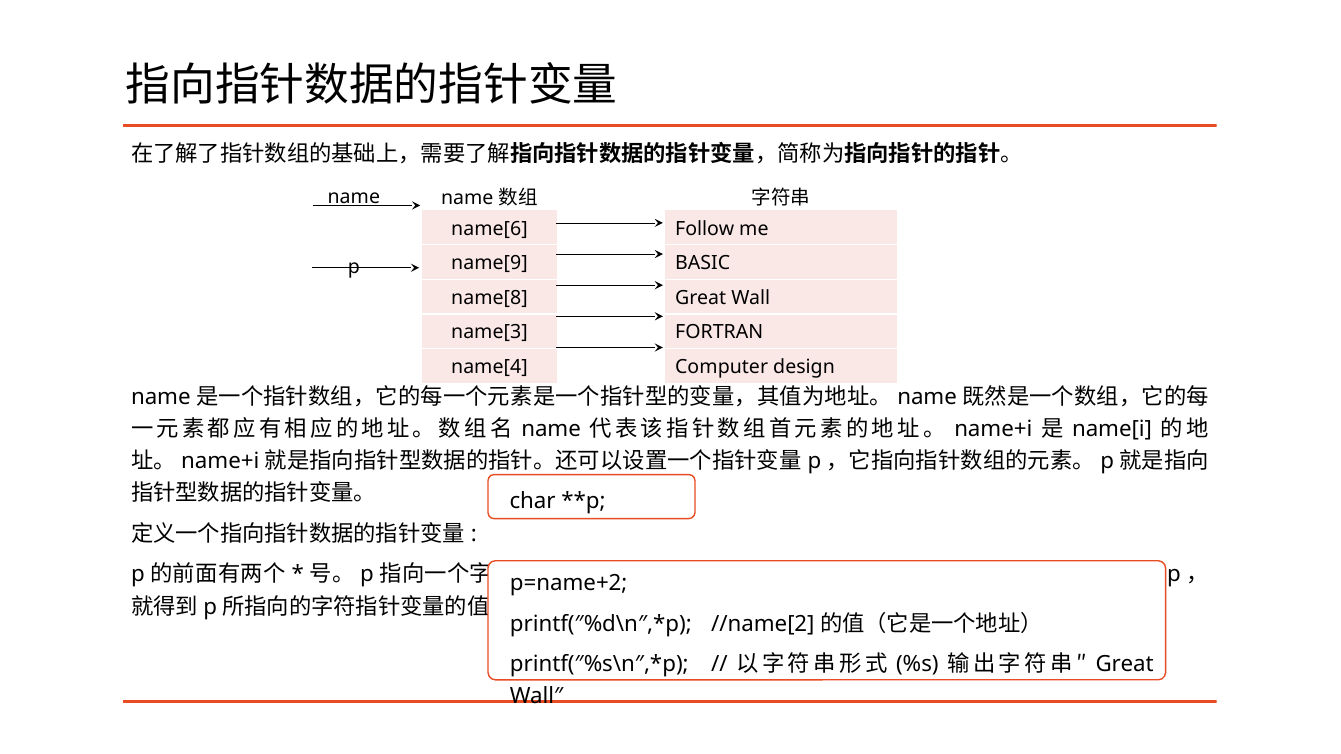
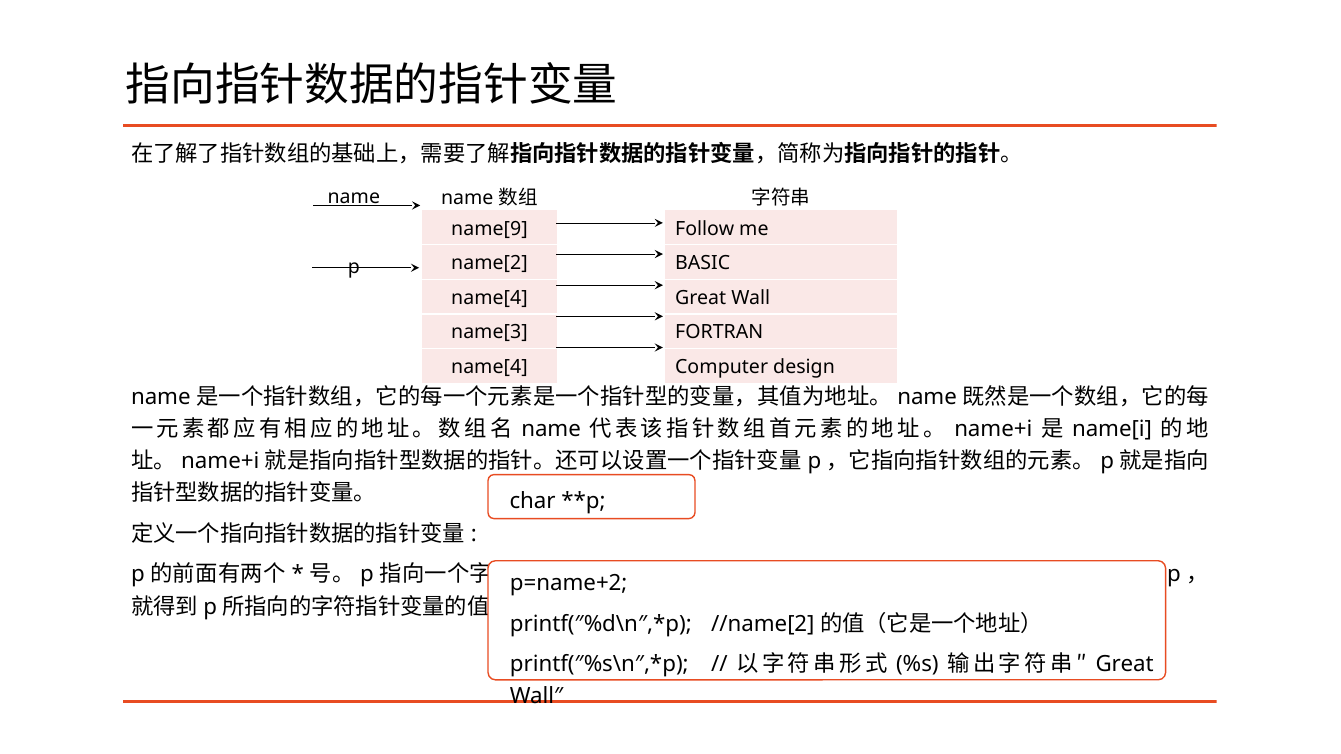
name[6: name[6 -> name[9
name[9: name[9 -> name[2
name[8 at (489, 298): name[8 -> name[4
